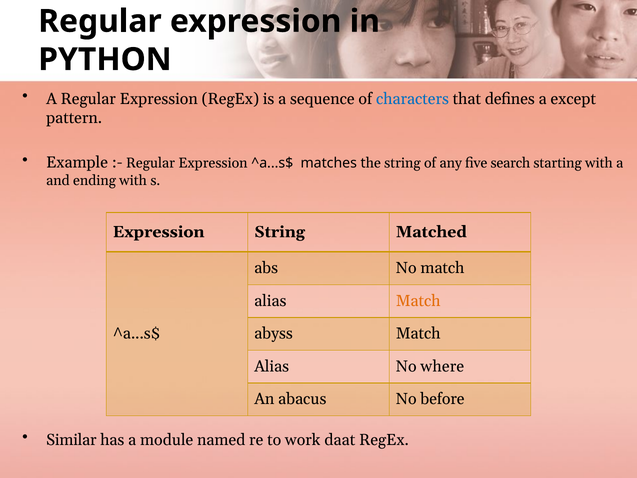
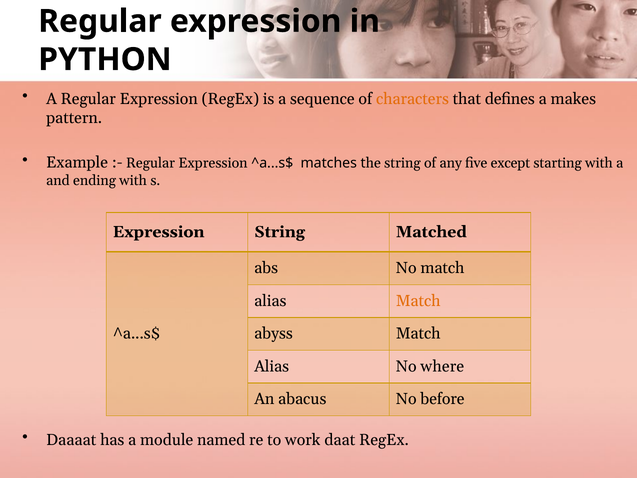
characters colour: blue -> orange
except: except -> makes
search: search -> except
Similar: Similar -> Daaaat
